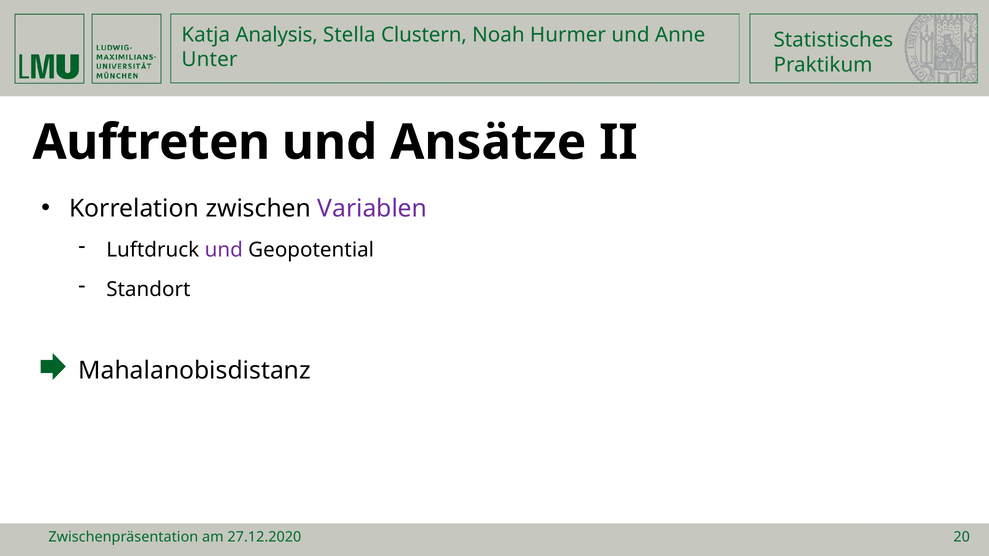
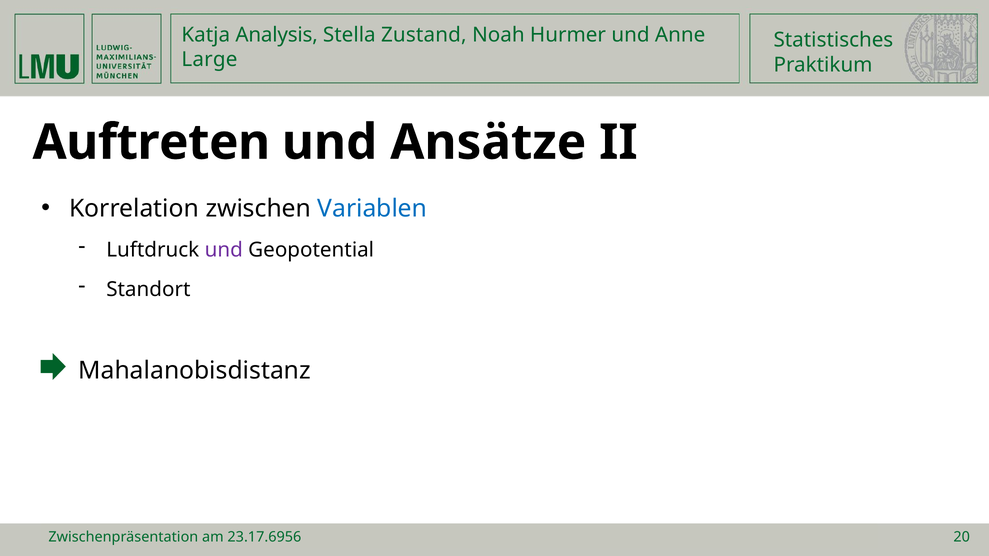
Clustern: Clustern -> Zustand
Unter: Unter -> Large
Variablen colour: purple -> blue
27.12.2020: 27.12.2020 -> 23.17.6956
